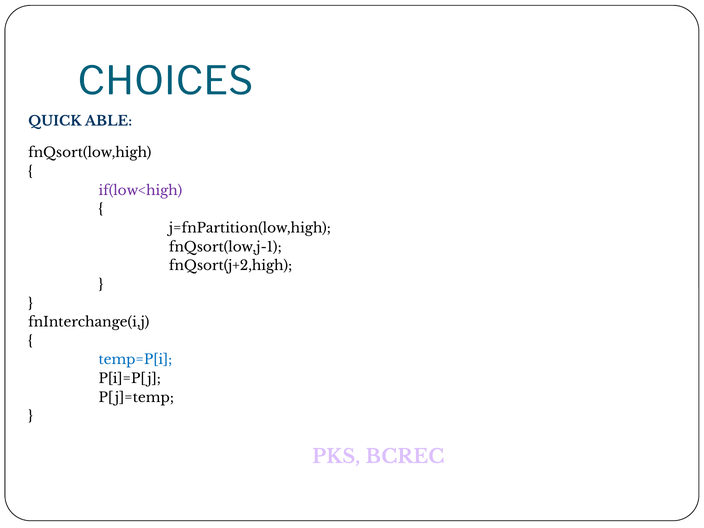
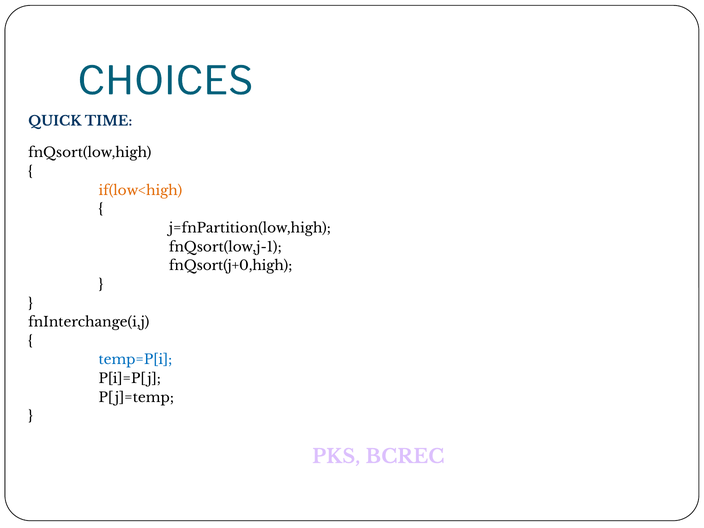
ABLE: ABLE -> TIME
if(low<high colour: purple -> orange
fnQsort(j+2,high: fnQsort(j+2,high -> fnQsort(j+0,high
